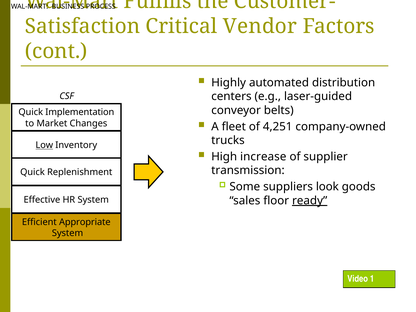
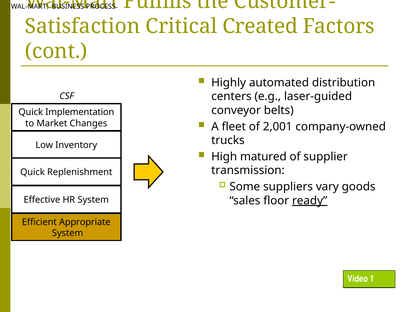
Vendor: Vendor -> Created
4,251: 4,251 -> 2,001
Low underline: present -> none
increase: increase -> matured
look: look -> vary
